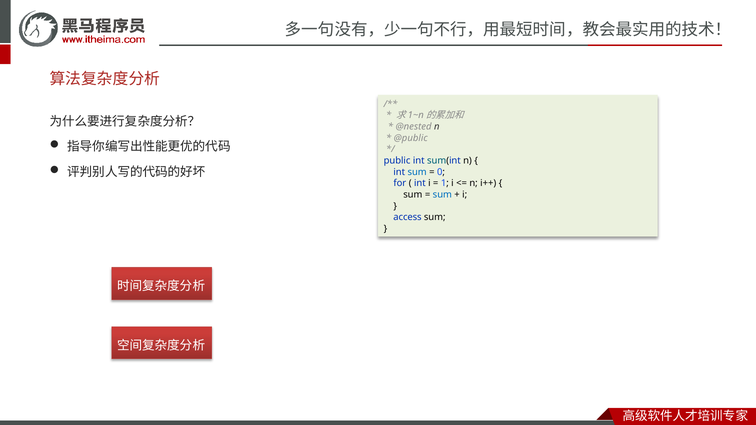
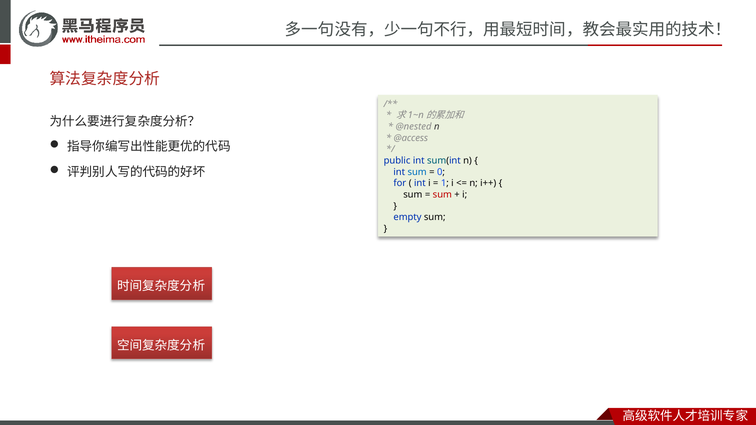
@public: @public -> @access
sum at (442, 195) colour: blue -> red
access: access -> empty
